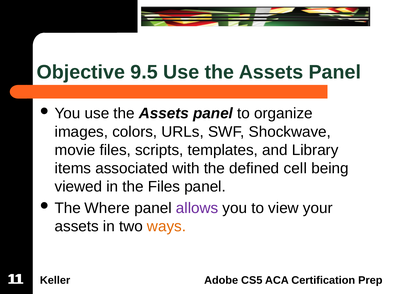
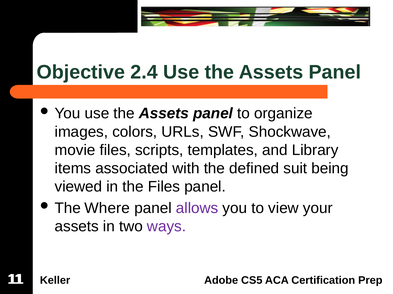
9.5: 9.5 -> 2.4
cell: cell -> suit
ways colour: orange -> purple
